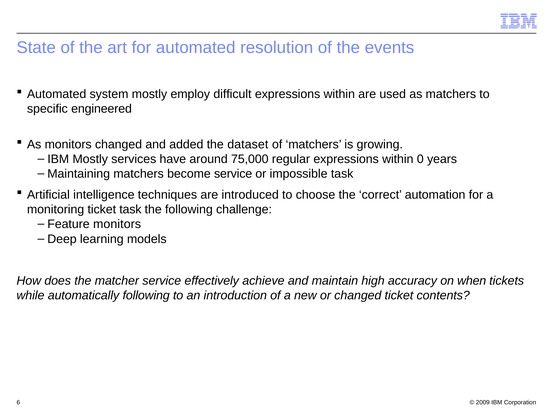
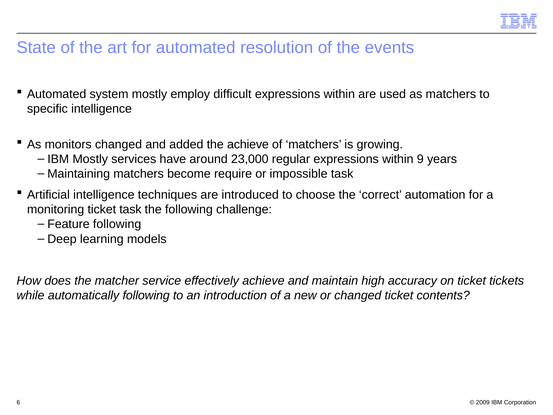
specific engineered: engineered -> intelligence
the dataset: dataset -> achieve
75,000: 75,000 -> 23,000
0: 0 -> 9
become service: service -> require
Feature monitors: monitors -> following
on when: when -> ticket
